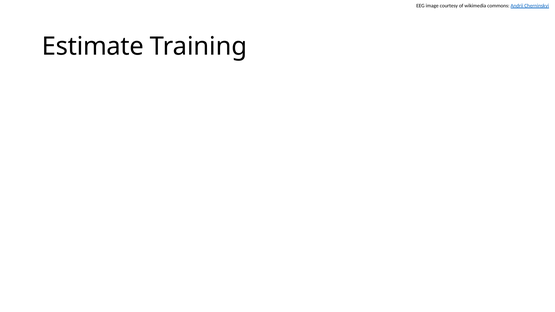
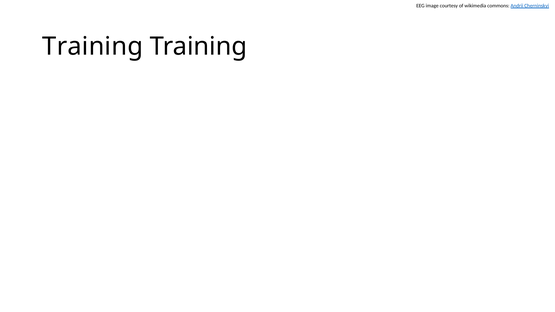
Estimate at (93, 47): Estimate -> Training
